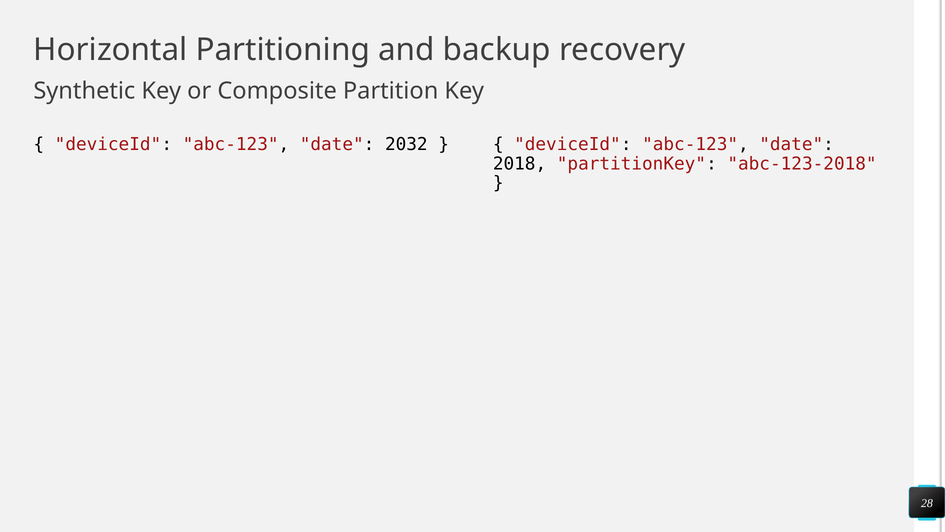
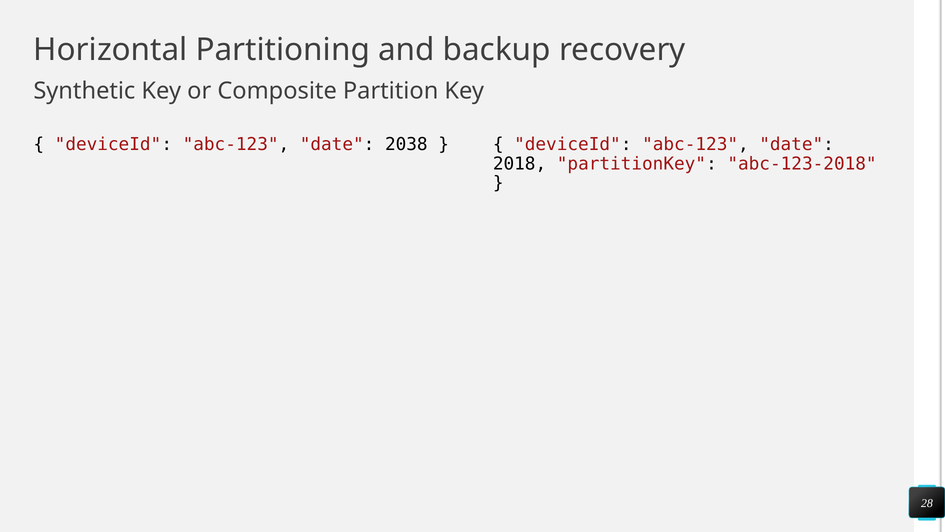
2032: 2032 -> 2038
